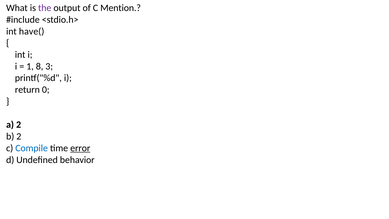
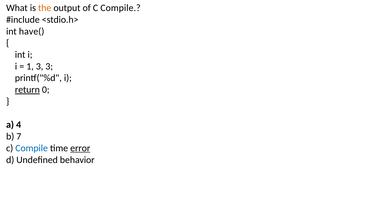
the colour: purple -> orange
of C Mention: Mention -> Compile
1 8: 8 -> 3
return underline: none -> present
a 2: 2 -> 4
b 2: 2 -> 7
